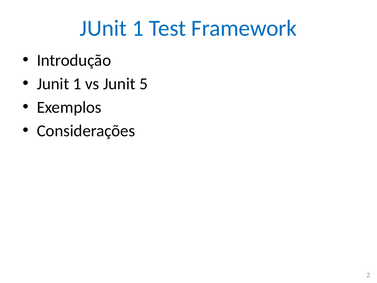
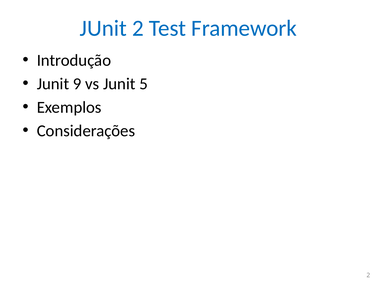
1 at (138, 28): 1 -> 2
1 at (77, 84): 1 -> 9
